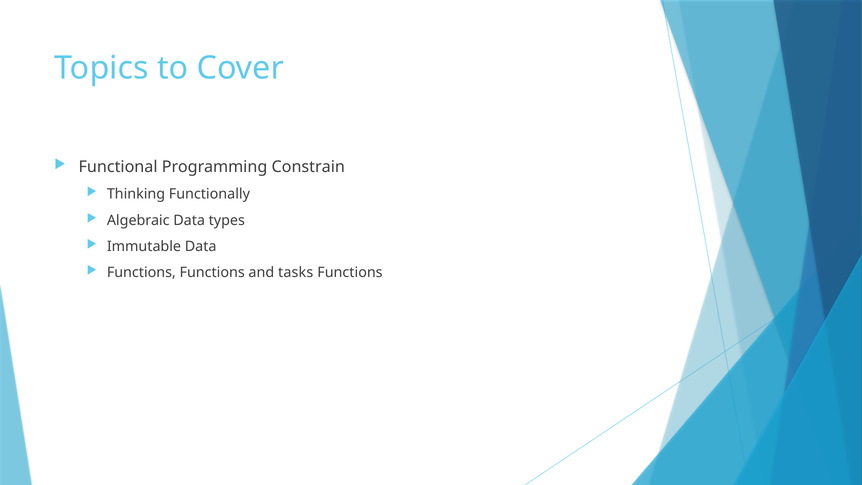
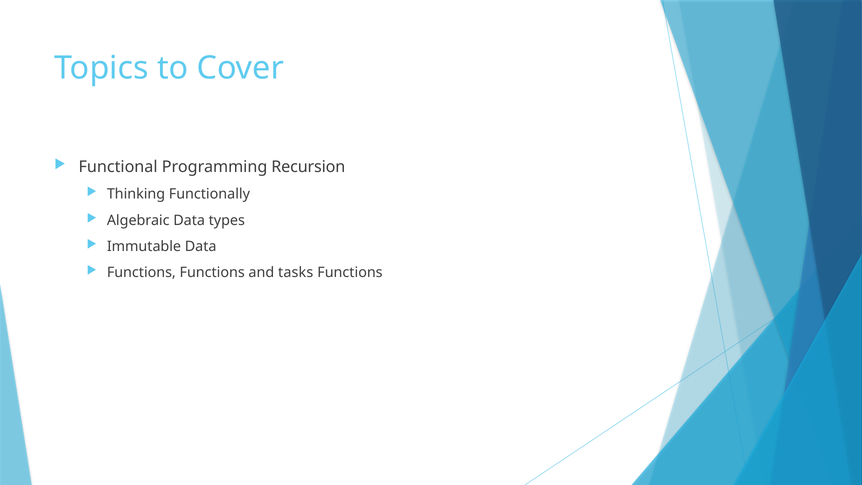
Constrain: Constrain -> Recursion
